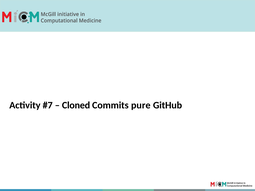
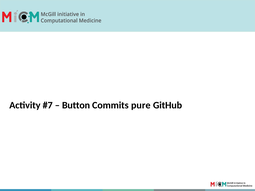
Cloned: Cloned -> Button
